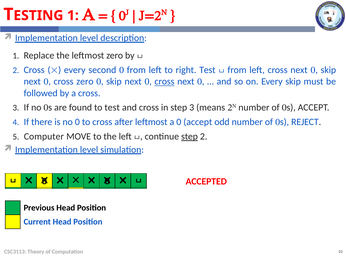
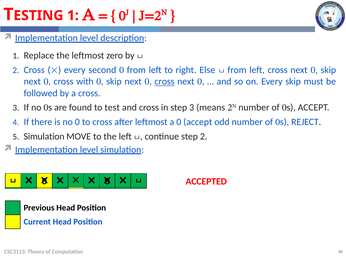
right Test: Test -> Else
cross zero: zero -> with
step at (189, 136) underline: present -> none
Computer at (44, 136): Computer -> Simulation
